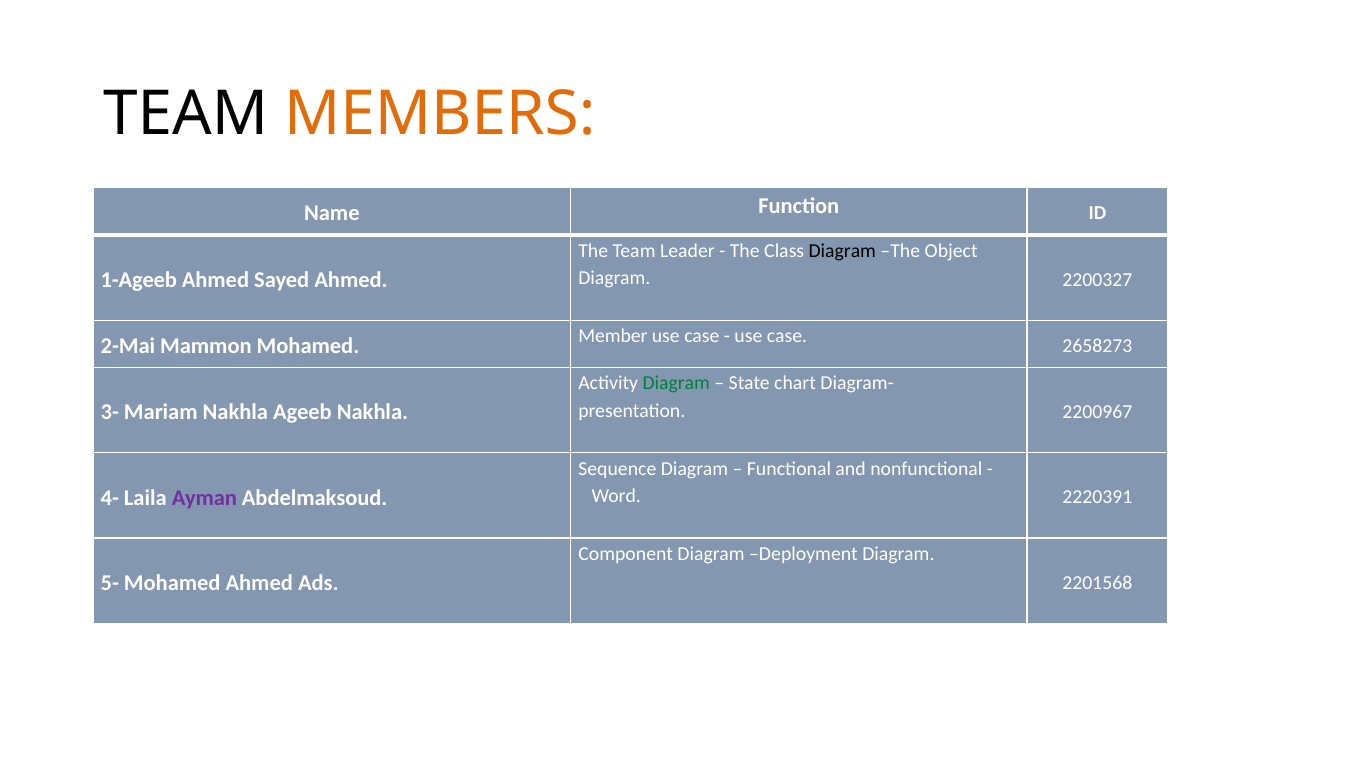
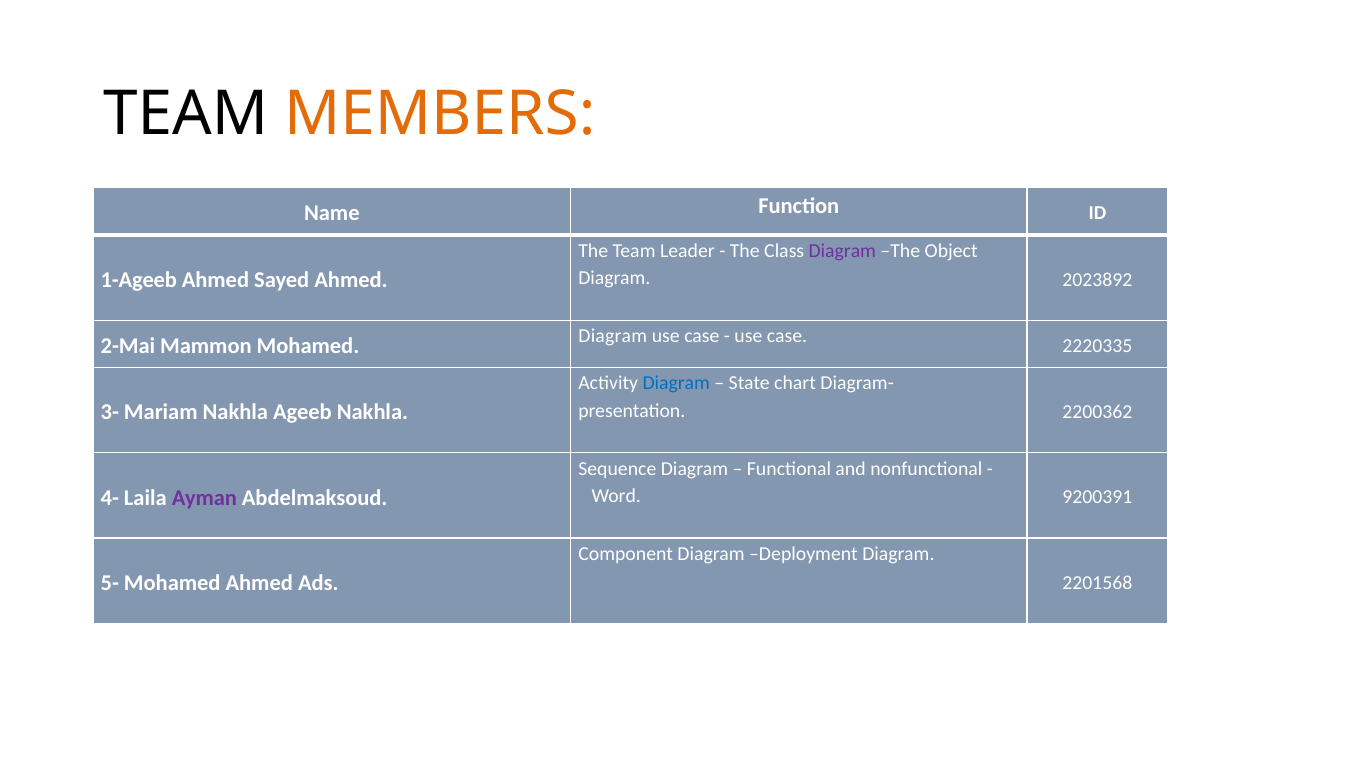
Diagram at (842, 251) colour: black -> purple
2200327: 2200327 -> 2023892
Mohamed Member: Member -> Diagram
2658273: 2658273 -> 2220335
Diagram at (676, 384) colour: green -> blue
2200967: 2200967 -> 2200362
2220391: 2220391 -> 9200391
